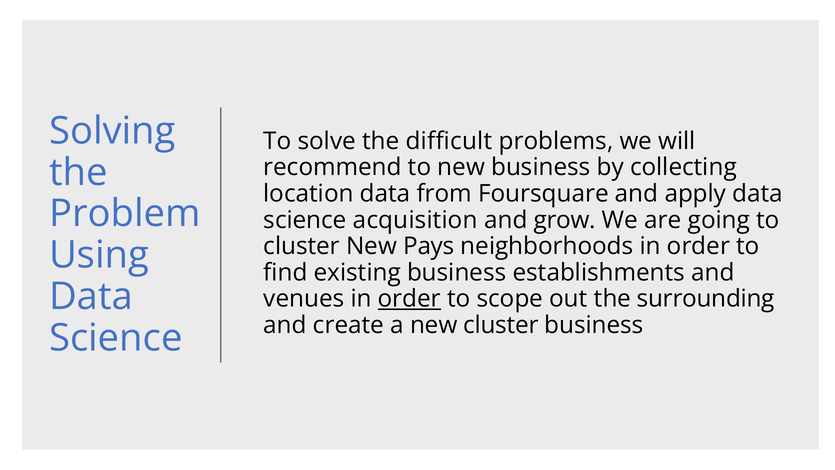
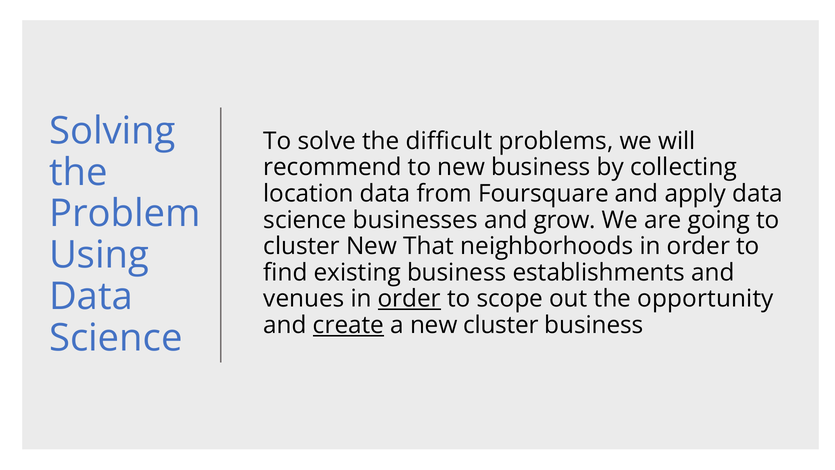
acquisition: acquisition -> businesses
Pays: Pays -> That
surrounding: surrounding -> opportunity
create underline: none -> present
